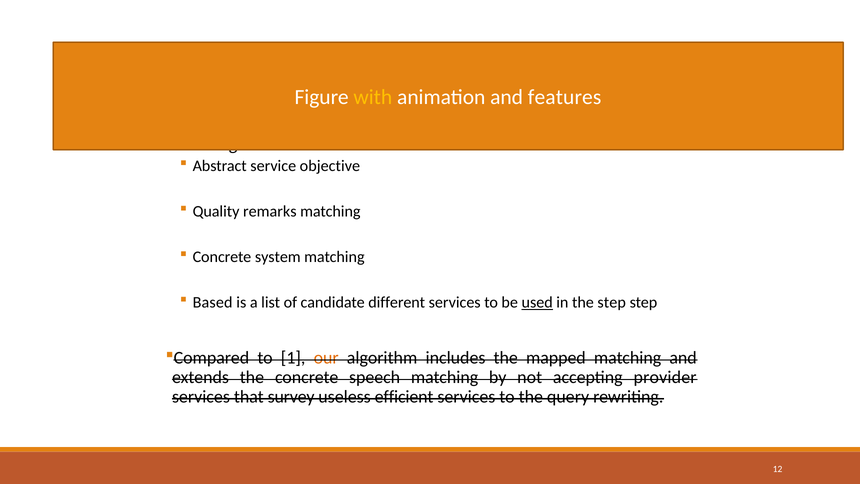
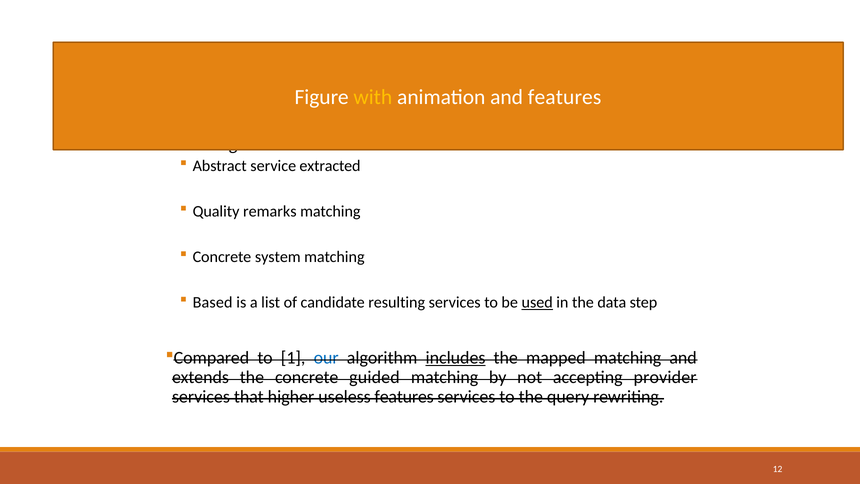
objective: objective -> extracted
different: different -> resulting
the step: step -> data
our colour: orange -> blue
includes underline: none -> present
speech: speech -> guided
survey: survey -> higher
useless efficient: efficient -> features
